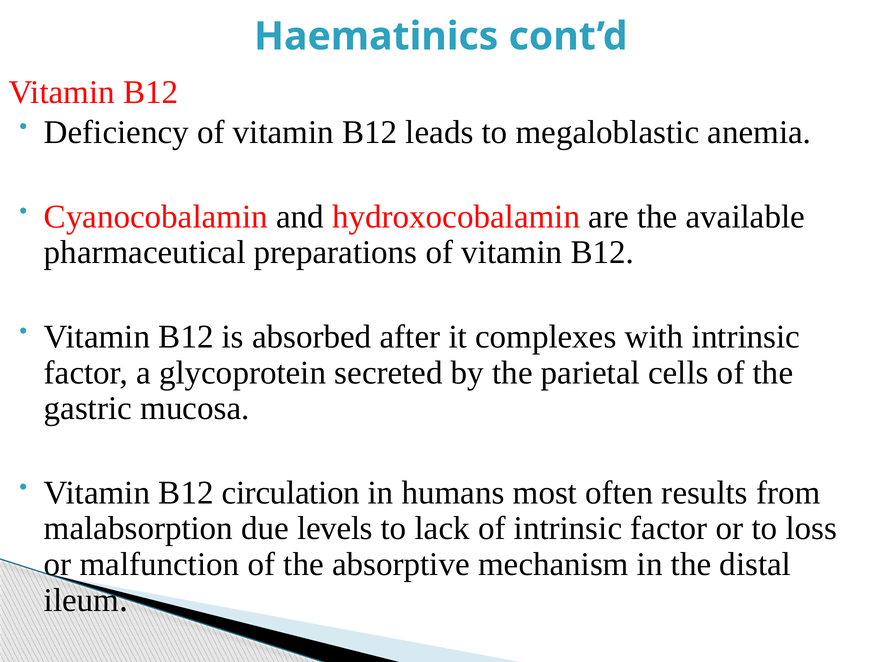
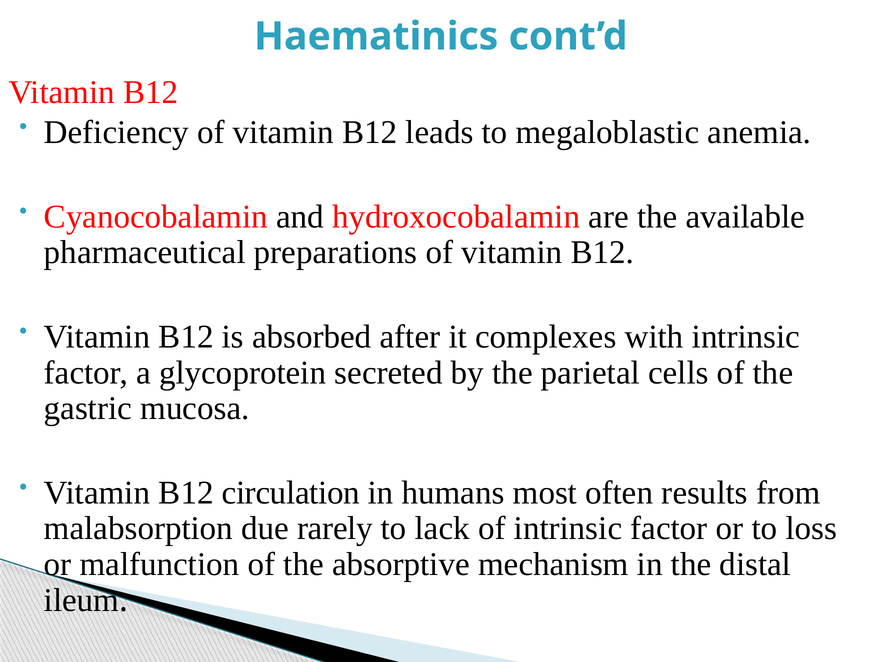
levels: levels -> rarely
